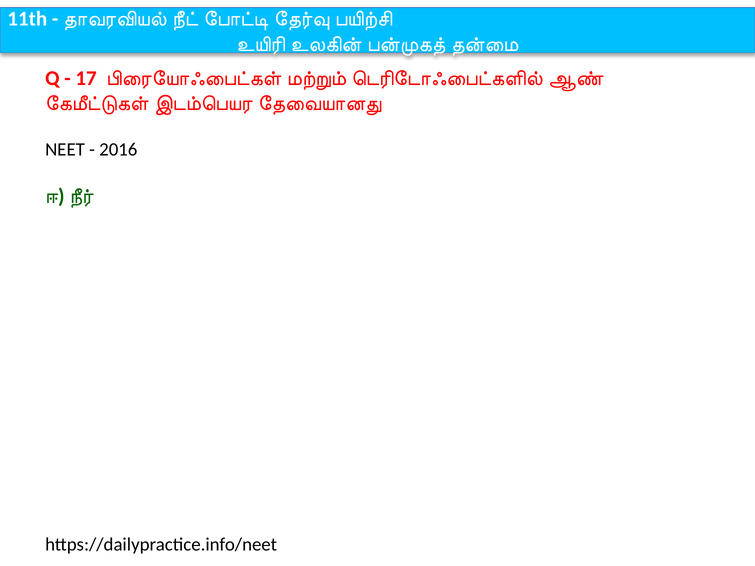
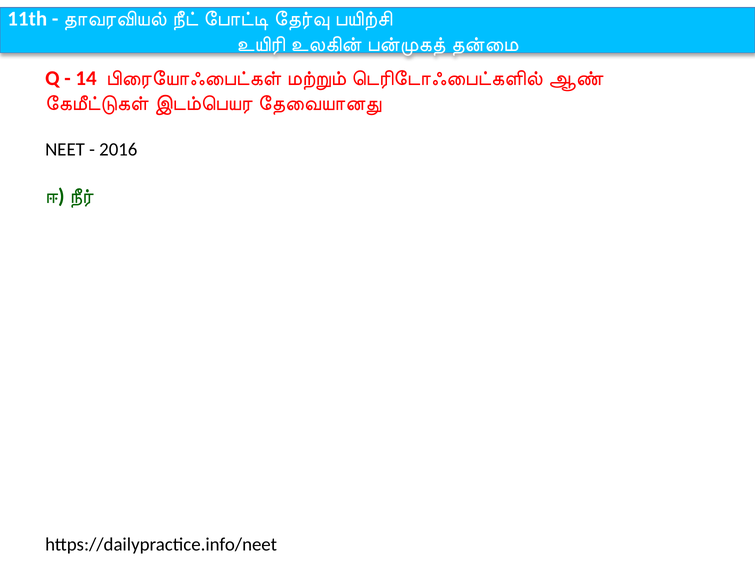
17: 17 -> 14
